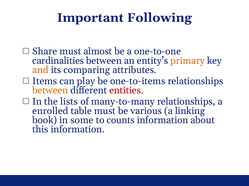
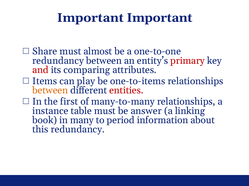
Important Following: Following -> Important
cardinalities at (58, 61): cardinalities -> redundancy
primary colour: orange -> red
and colour: orange -> red
lists: lists -> first
enrolled: enrolled -> instance
various: various -> answer
some: some -> many
counts: counts -> period
this information: information -> redundancy
